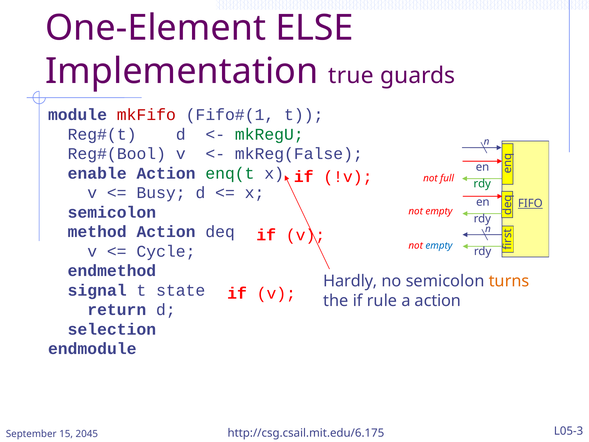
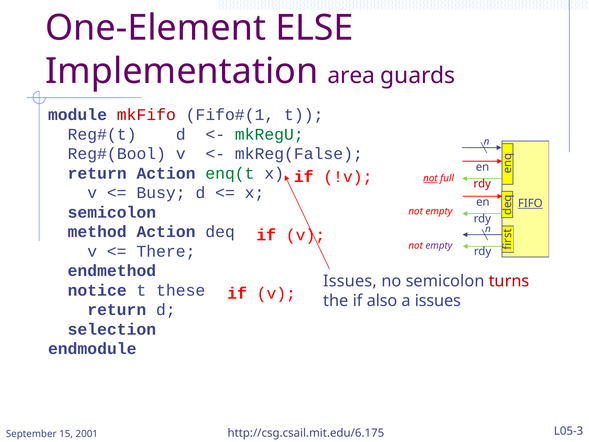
true: true -> area
enable at (97, 173): enable -> return
not at (430, 178) underline: none -> present
rdy at (482, 184) colour: green -> red
empty at (439, 245) colour: blue -> purple
Cycle: Cycle -> There
Hardly at (350, 281): Hardly -> Issues
turns colour: orange -> red
signal: signal -> notice
state: state -> these
rule: rule -> also
a action: action -> issues
2045: 2045 -> 2001
